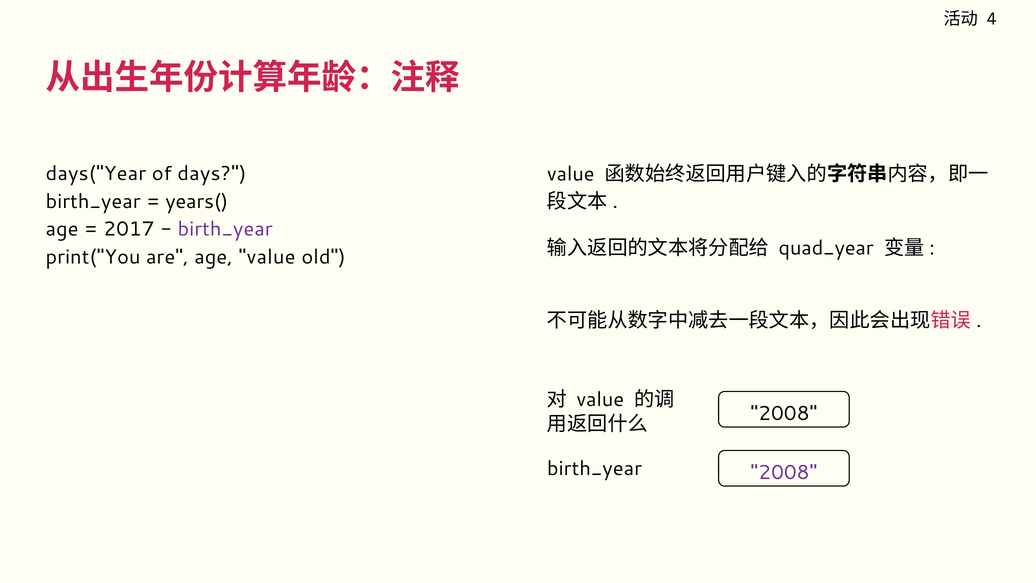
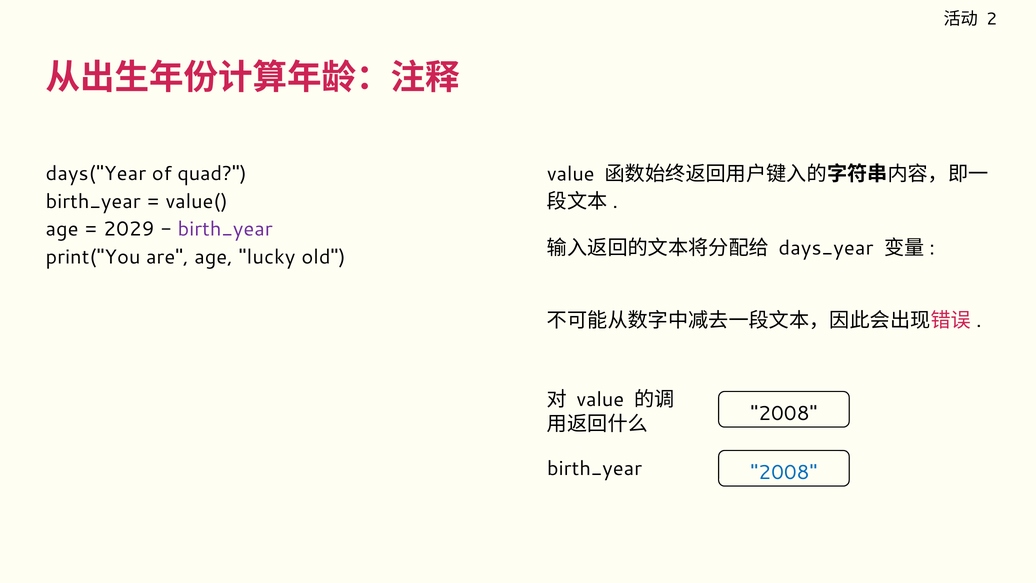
4: 4 -> 2
days: days -> quad
years(: years( -> value(
2017: 2017 -> 2029
quad_year: quad_year -> days_year
age value: value -> lucky
2008 at (784, 472) colour: purple -> blue
